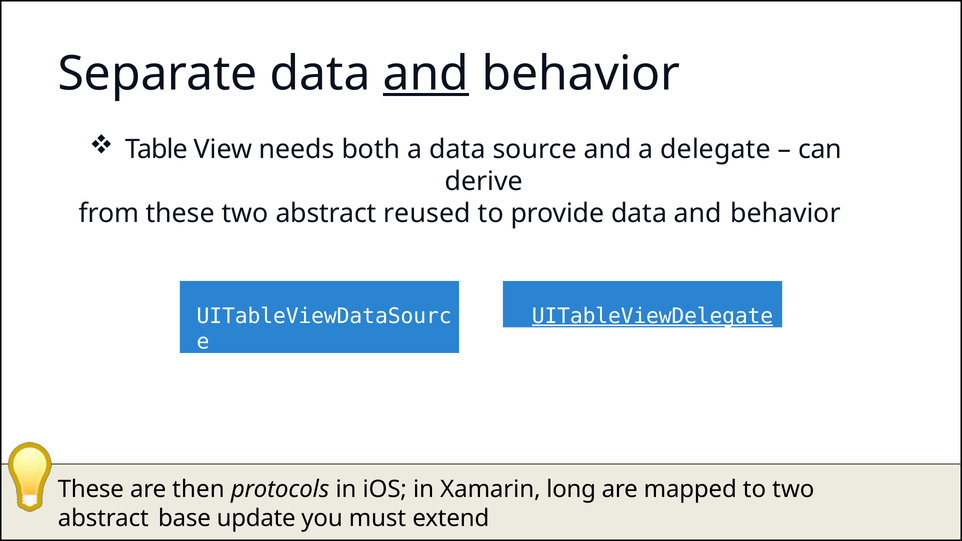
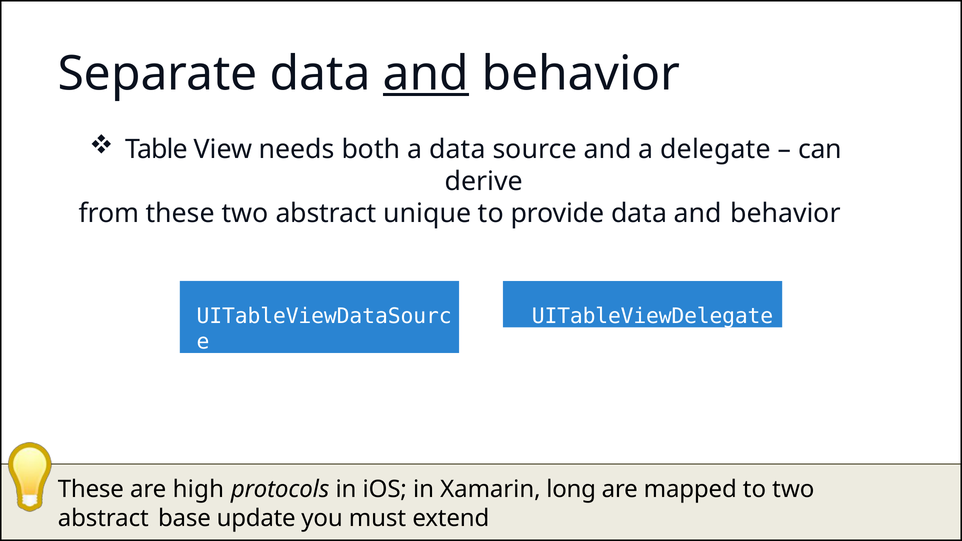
reused: reused -> unique
UITableViewDelegate underline: present -> none
then: then -> high
